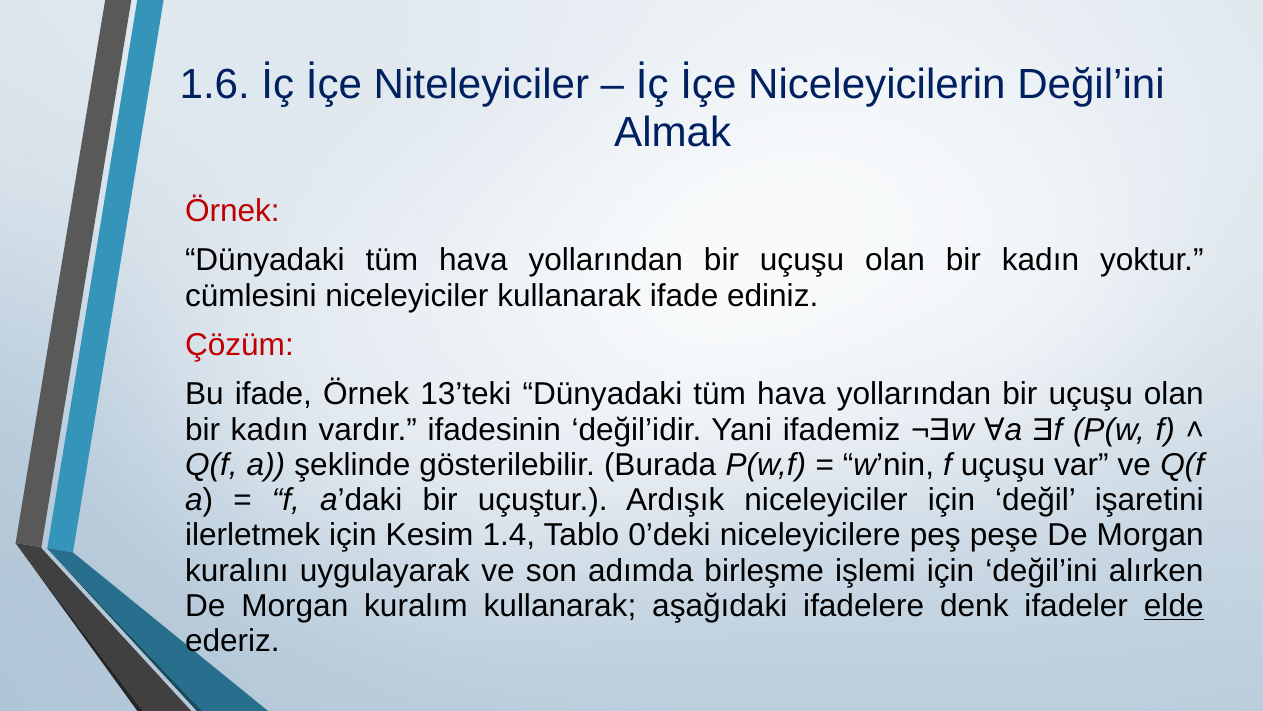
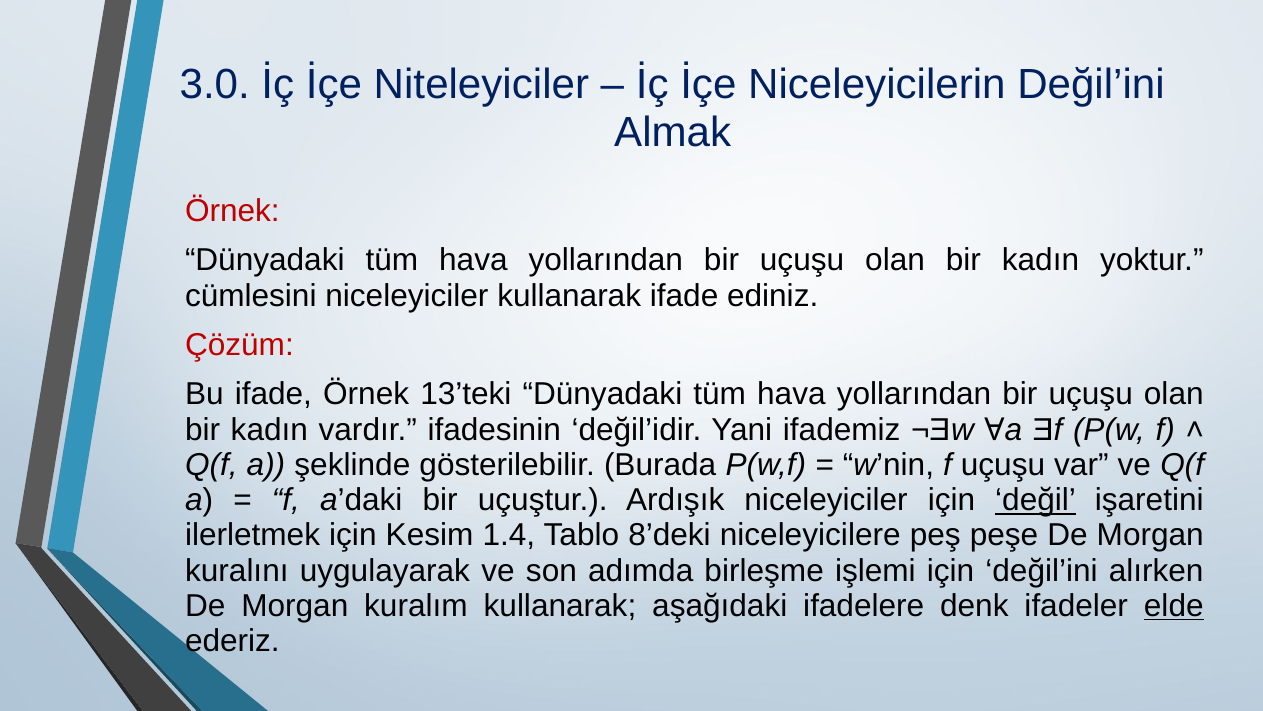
1.6: 1.6 -> 3.0
değil underline: none -> present
0’deki: 0’deki -> 8’deki
